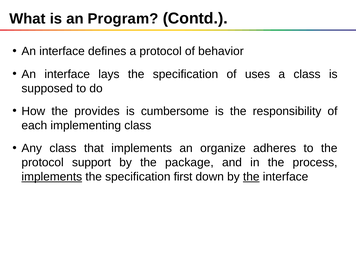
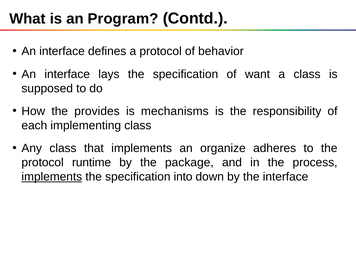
uses: uses -> want
cumbersome: cumbersome -> mechanisms
support: support -> runtime
first: first -> into
the at (251, 177) underline: present -> none
